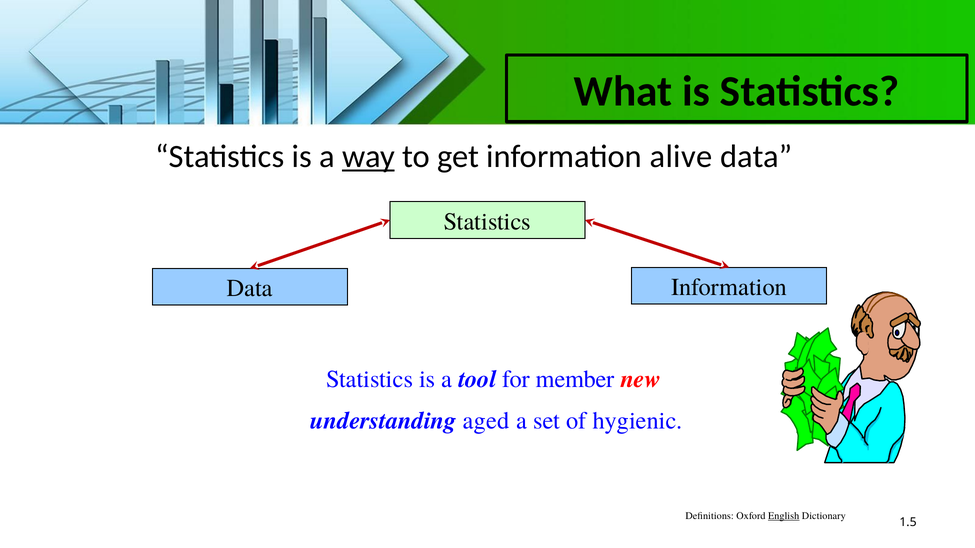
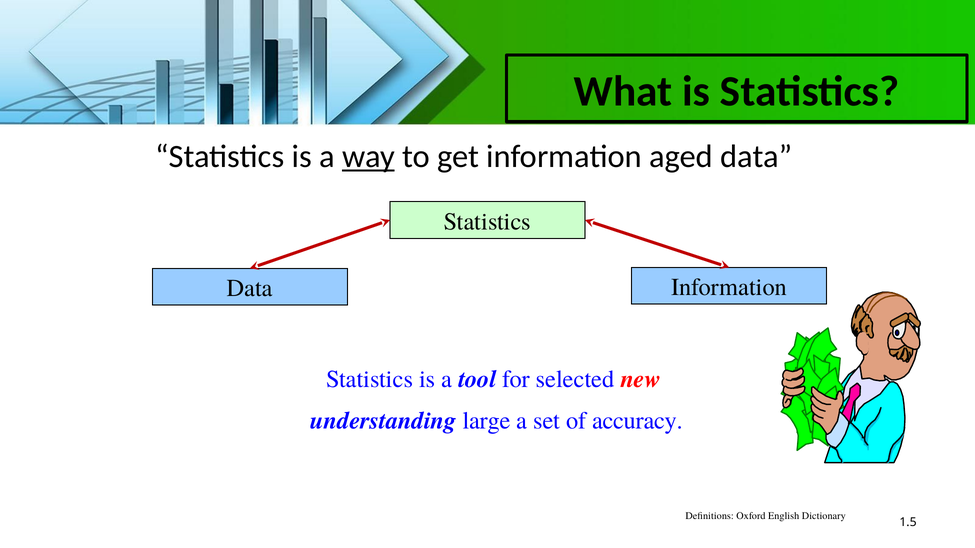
alive: alive -> aged
member: member -> selected
aged: aged -> large
hygienic: hygienic -> accuracy
English underline: present -> none
